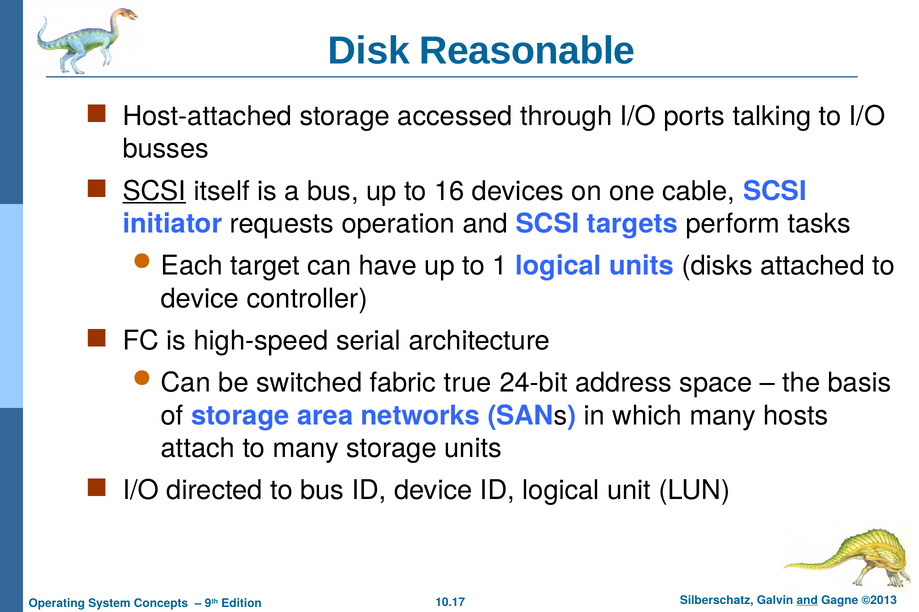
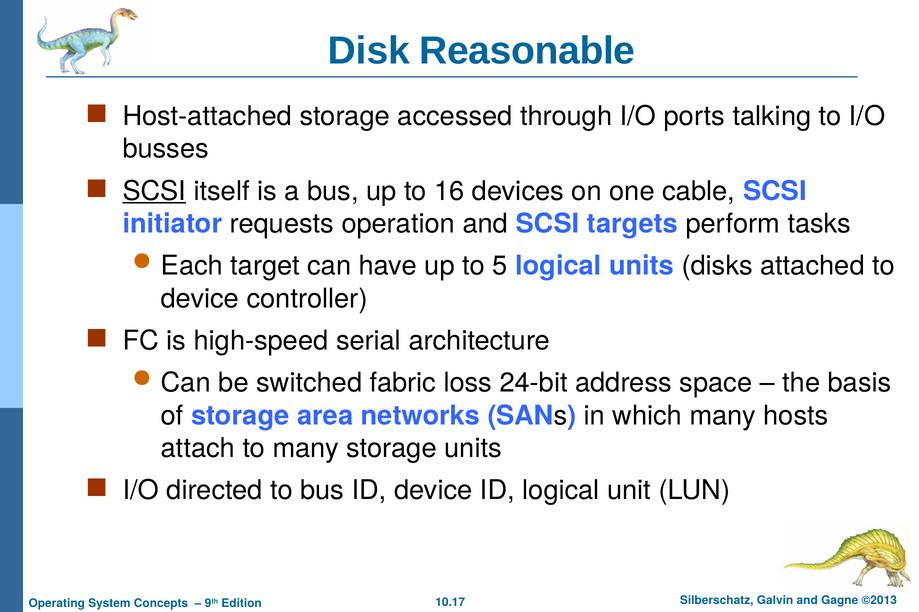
1: 1 -> 5
true: true -> loss
and at (807, 601) underline: present -> none
